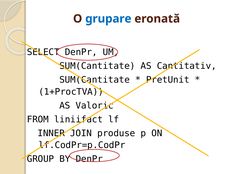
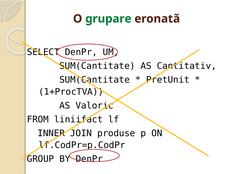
grupare colour: blue -> green
